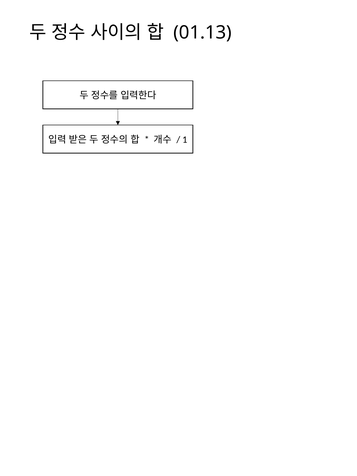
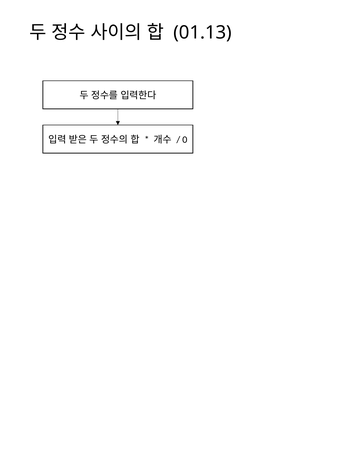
1: 1 -> 0
